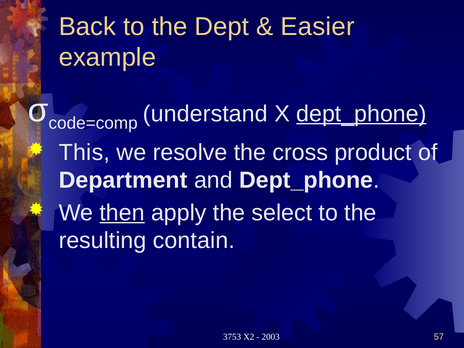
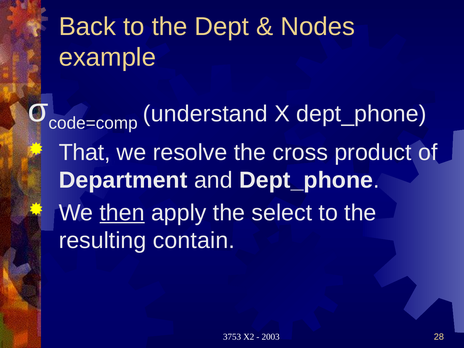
Easier: Easier -> Nodes
dept_phone at (361, 114) underline: present -> none
This: This -> That
57: 57 -> 28
